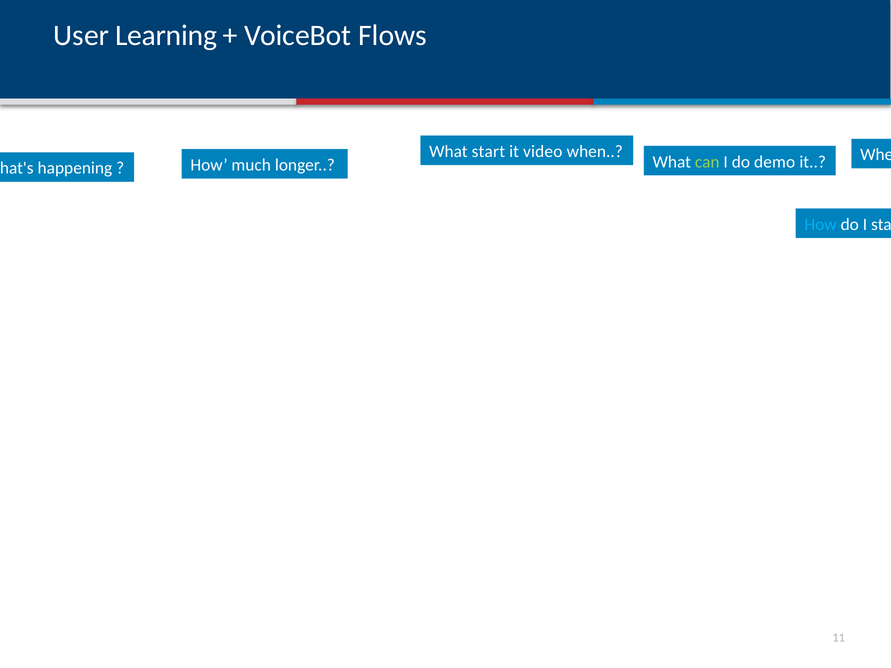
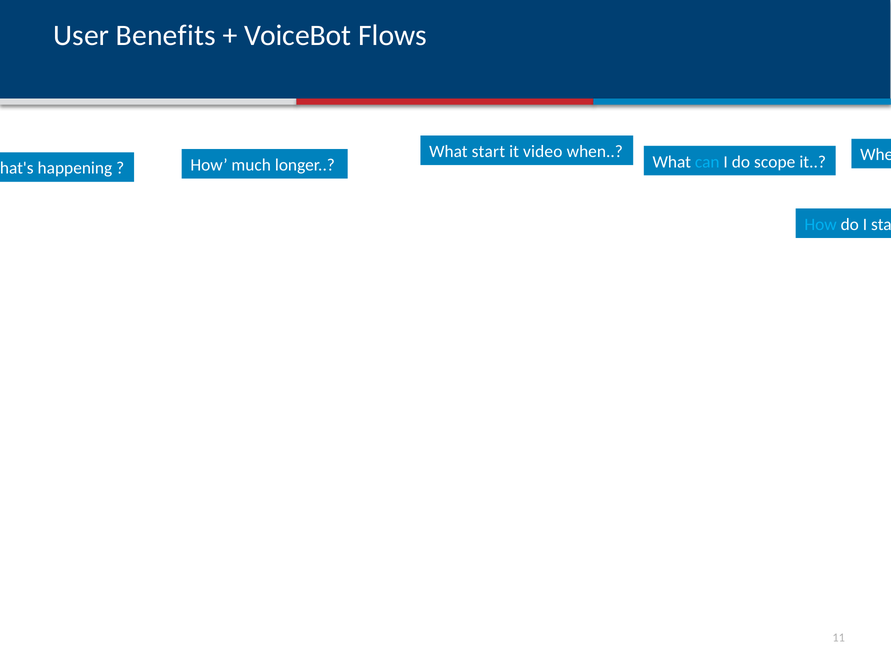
Learning: Learning -> Benefits
can colour: light green -> light blue
demo: demo -> scope
